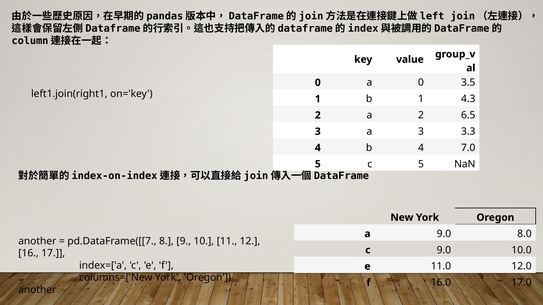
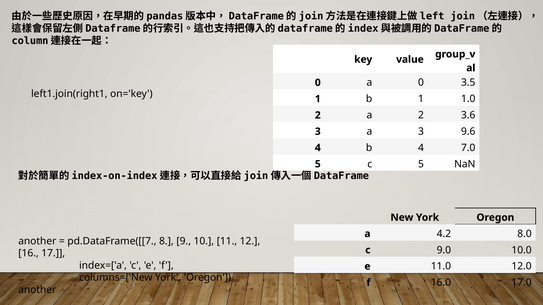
4.3: 4.3 -> 1.0
6.5: 6.5 -> 3.6
3.3: 3.3 -> 9.6
a 9.0: 9.0 -> 4.2
